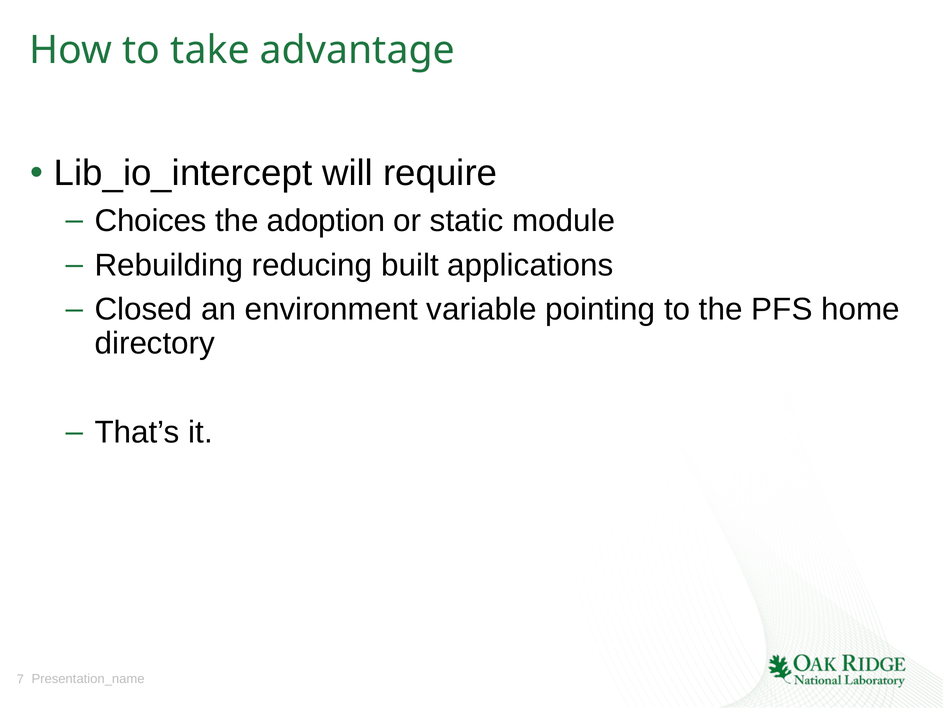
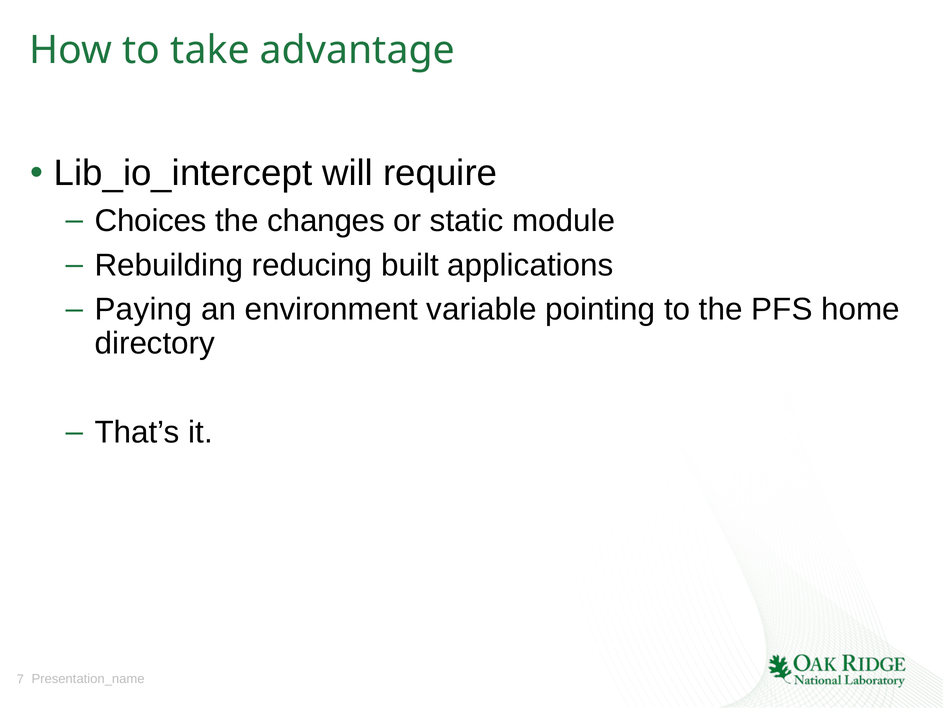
adoption: adoption -> changes
Closed: Closed -> Paying
